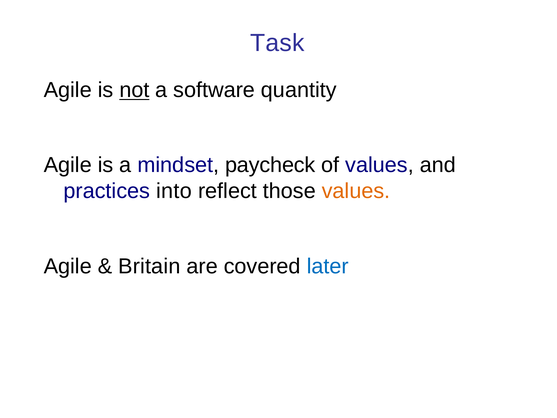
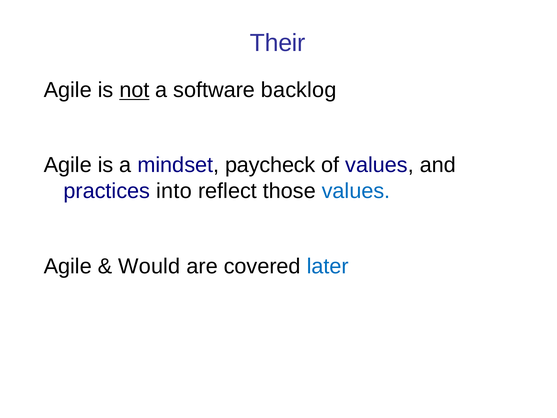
Task: Task -> Their
quantity: quantity -> backlog
values at (356, 191) colour: orange -> blue
Britain: Britain -> Would
